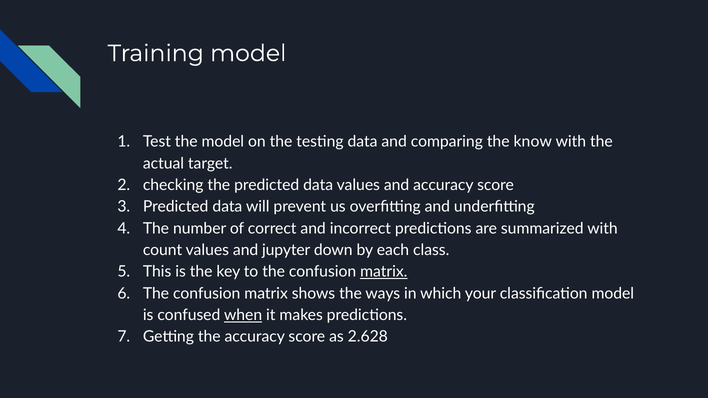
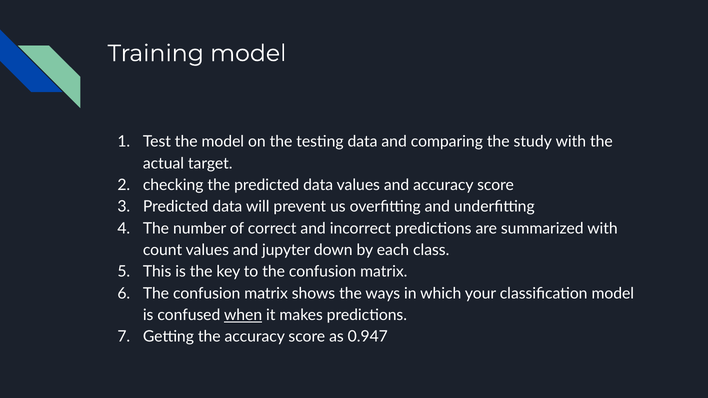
know: know -> study
matrix at (384, 272) underline: present -> none
2.628: 2.628 -> 0.947
